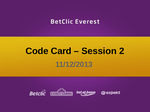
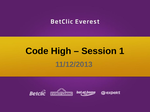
Card: Card -> High
2: 2 -> 1
